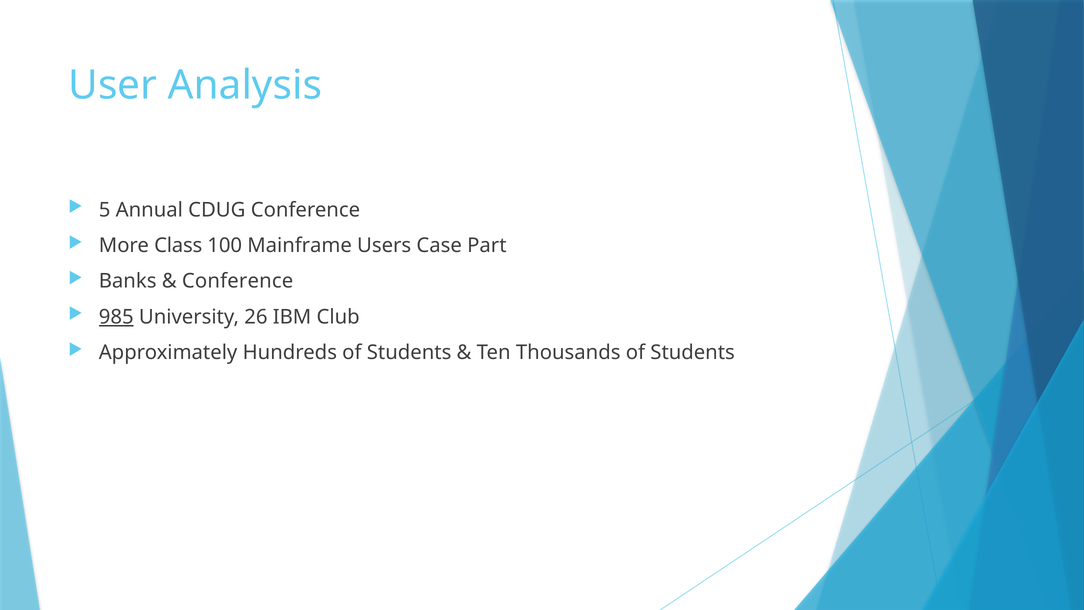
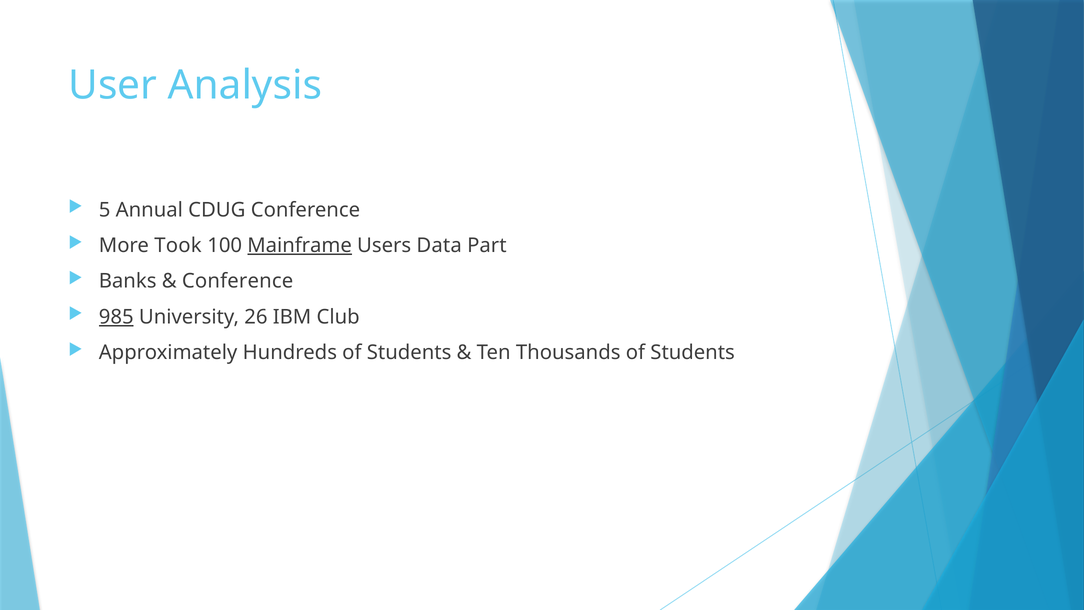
Class: Class -> Took
Mainframe underline: none -> present
Case: Case -> Data
